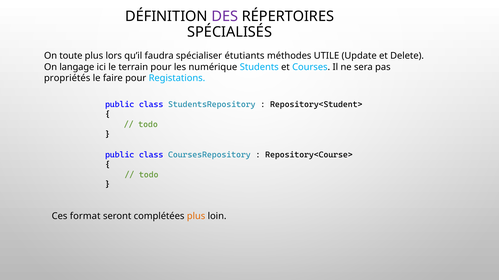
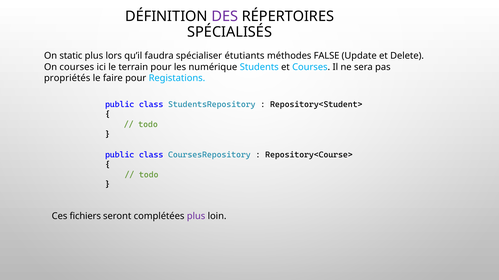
toute: toute -> static
UTILE: UTILE -> FALSE
On langage: langage -> courses
format: format -> fichiers
plus at (196, 217) colour: orange -> purple
